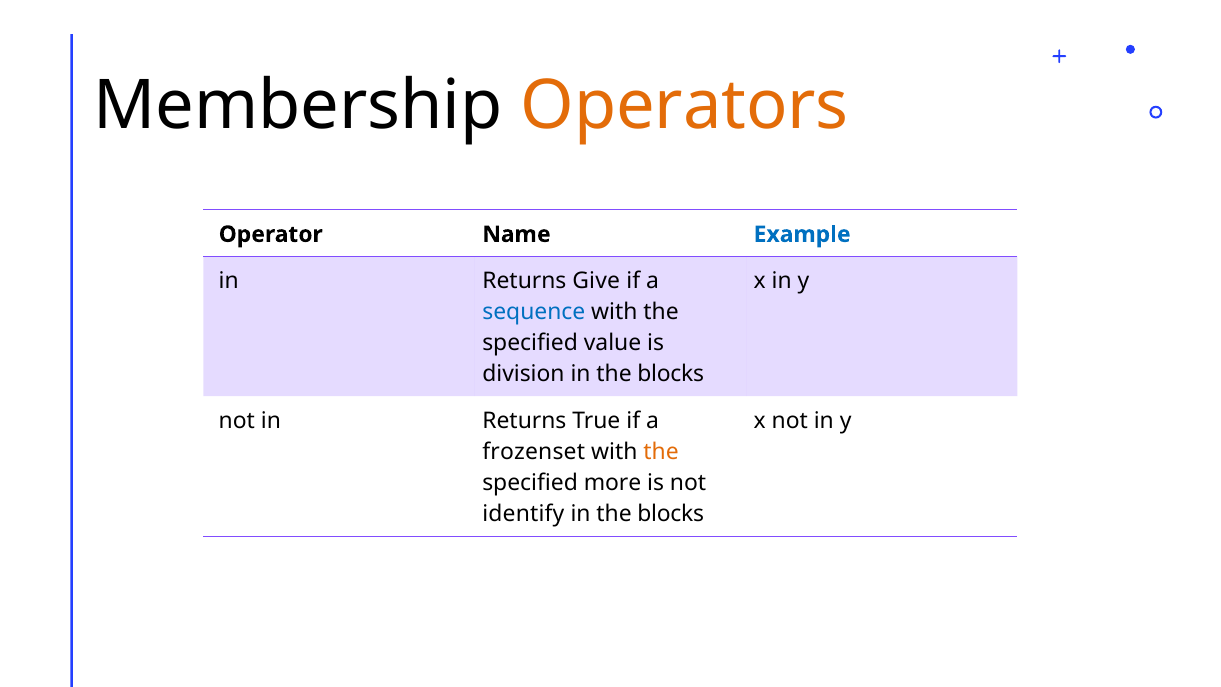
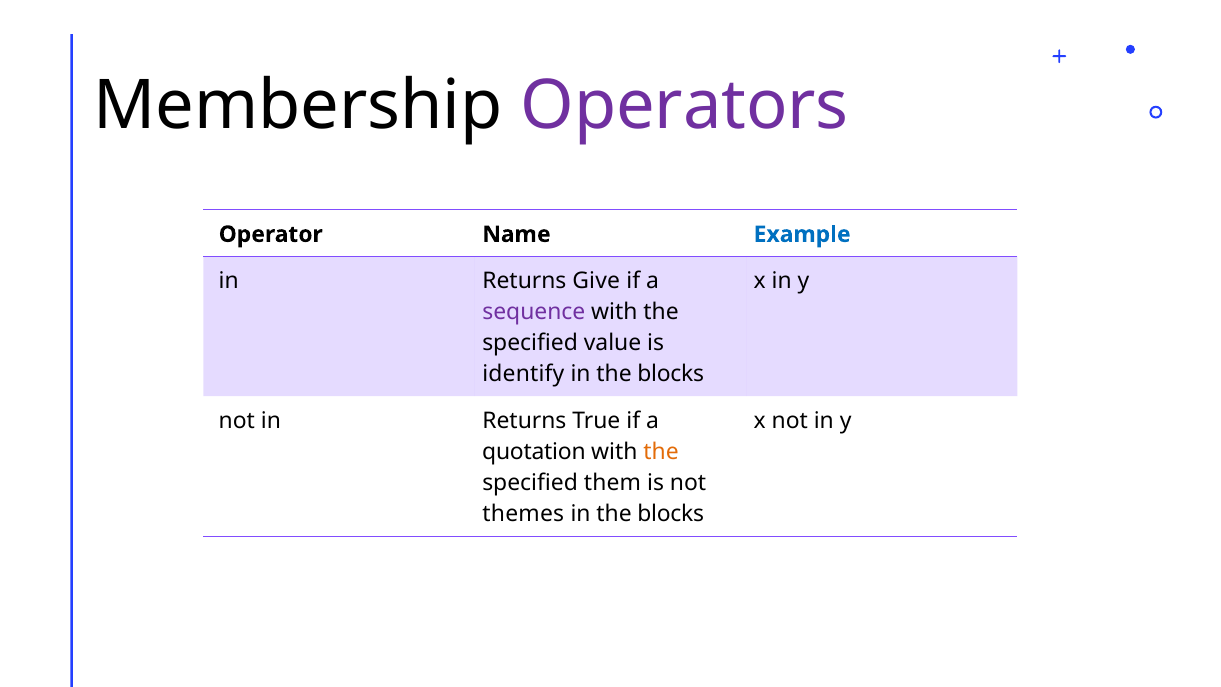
Operators colour: orange -> purple
sequence colour: blue -> purple
division: division -> identify
frozenset: frozenset -> quotation
more: more -> them
identify: identify -> themes
